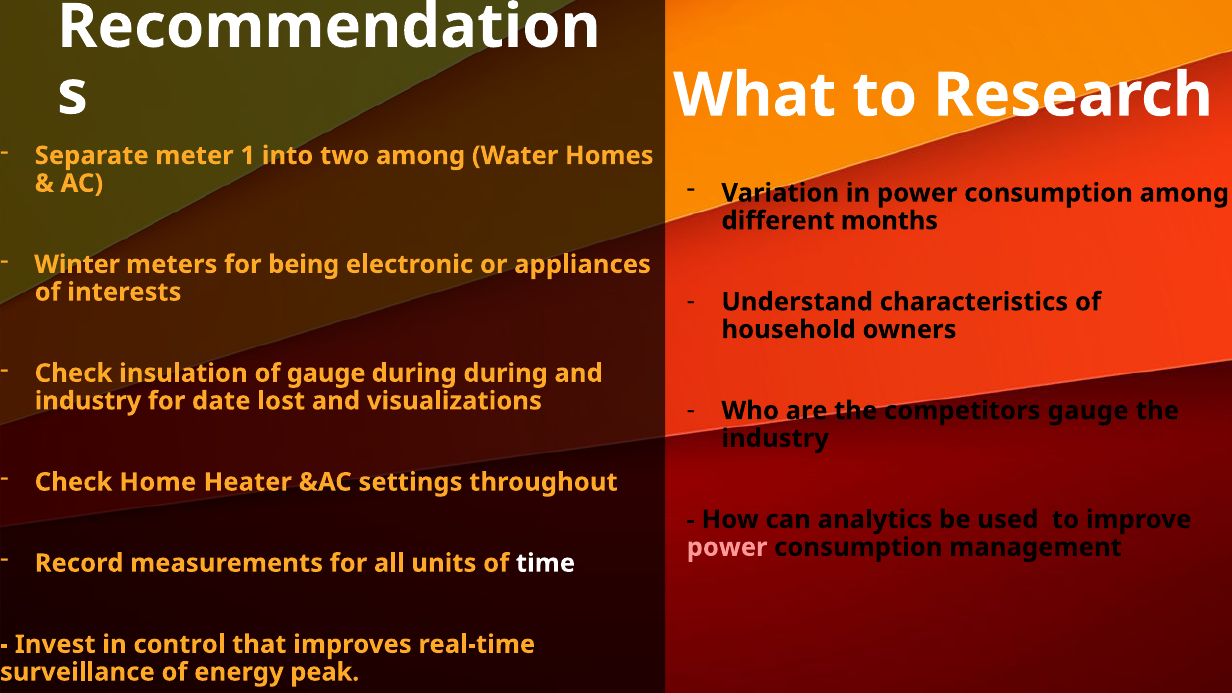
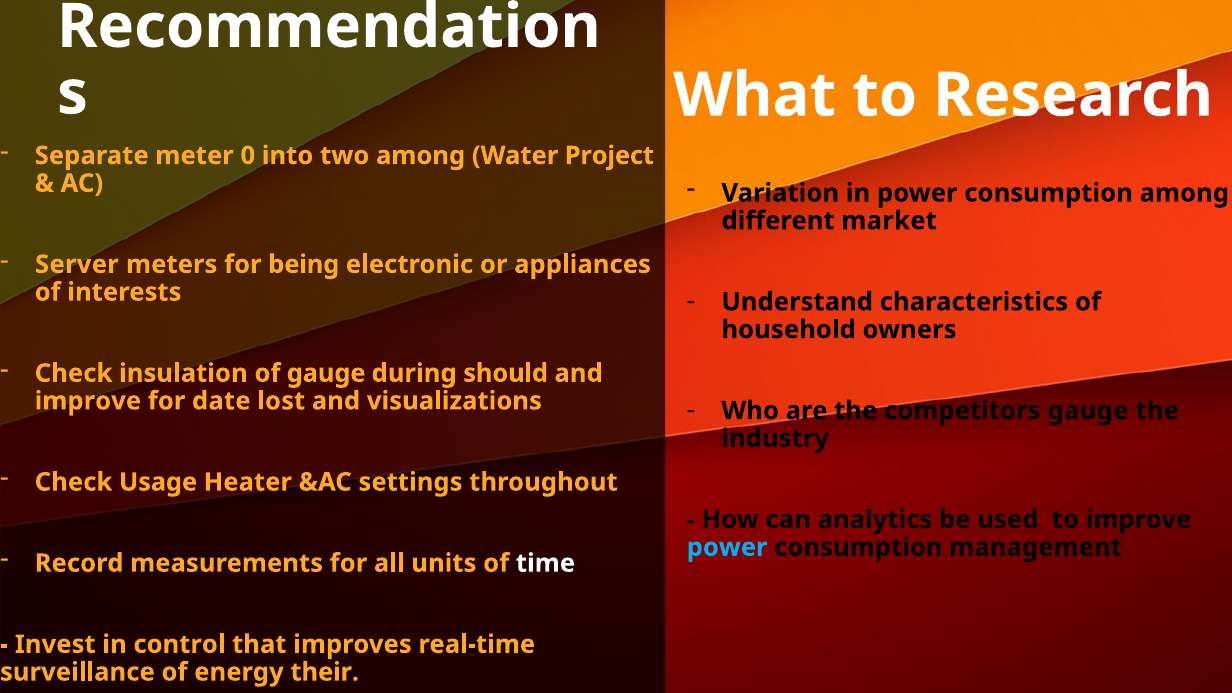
1: 1 -> 0
Homes: Homes -> Project
months: months -> market
Winter: Winter -> Server
during during: during -> should
industry at (88, 401): industry -> improve
Home: Home -> Usage
power at (727, 547) colour: pink -> light blue
peak: peak -> their
